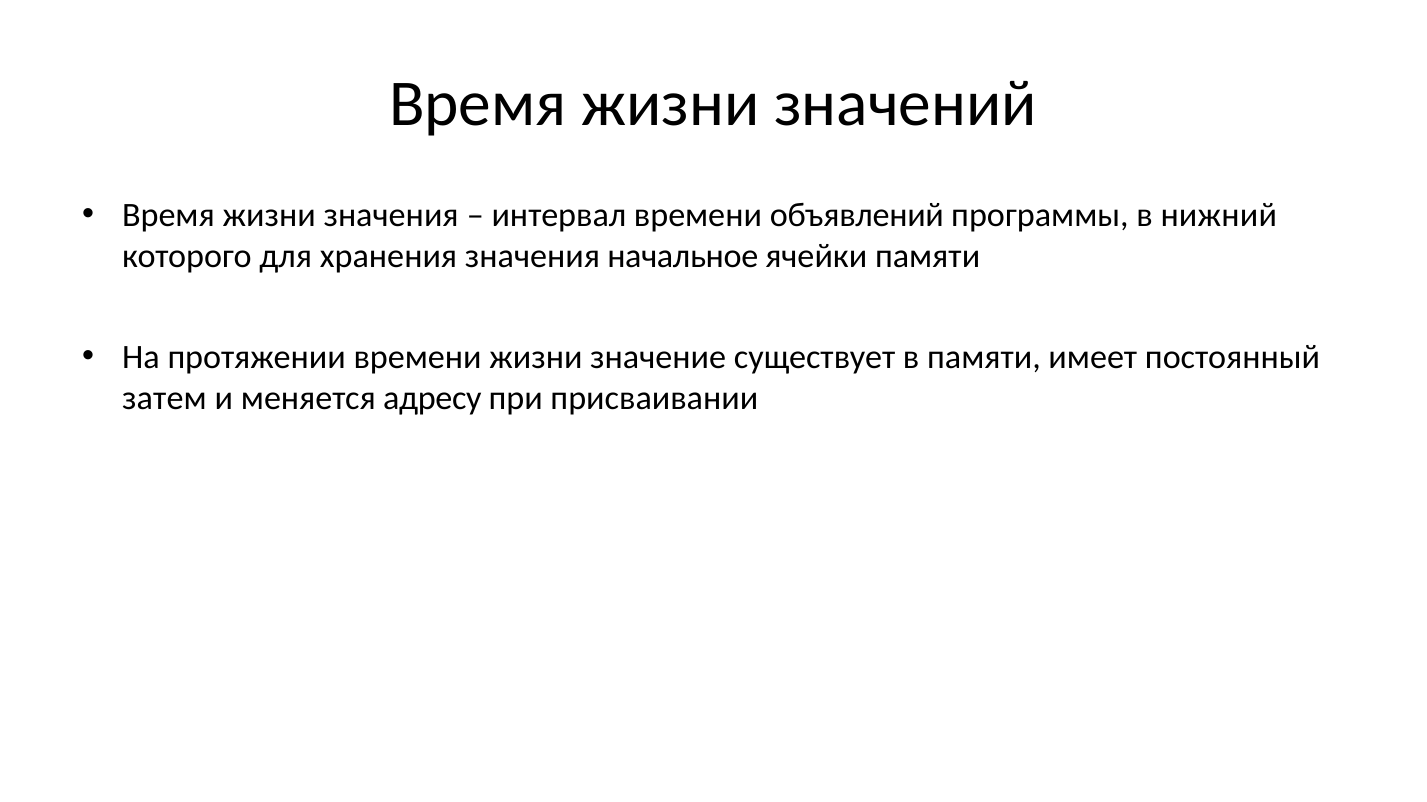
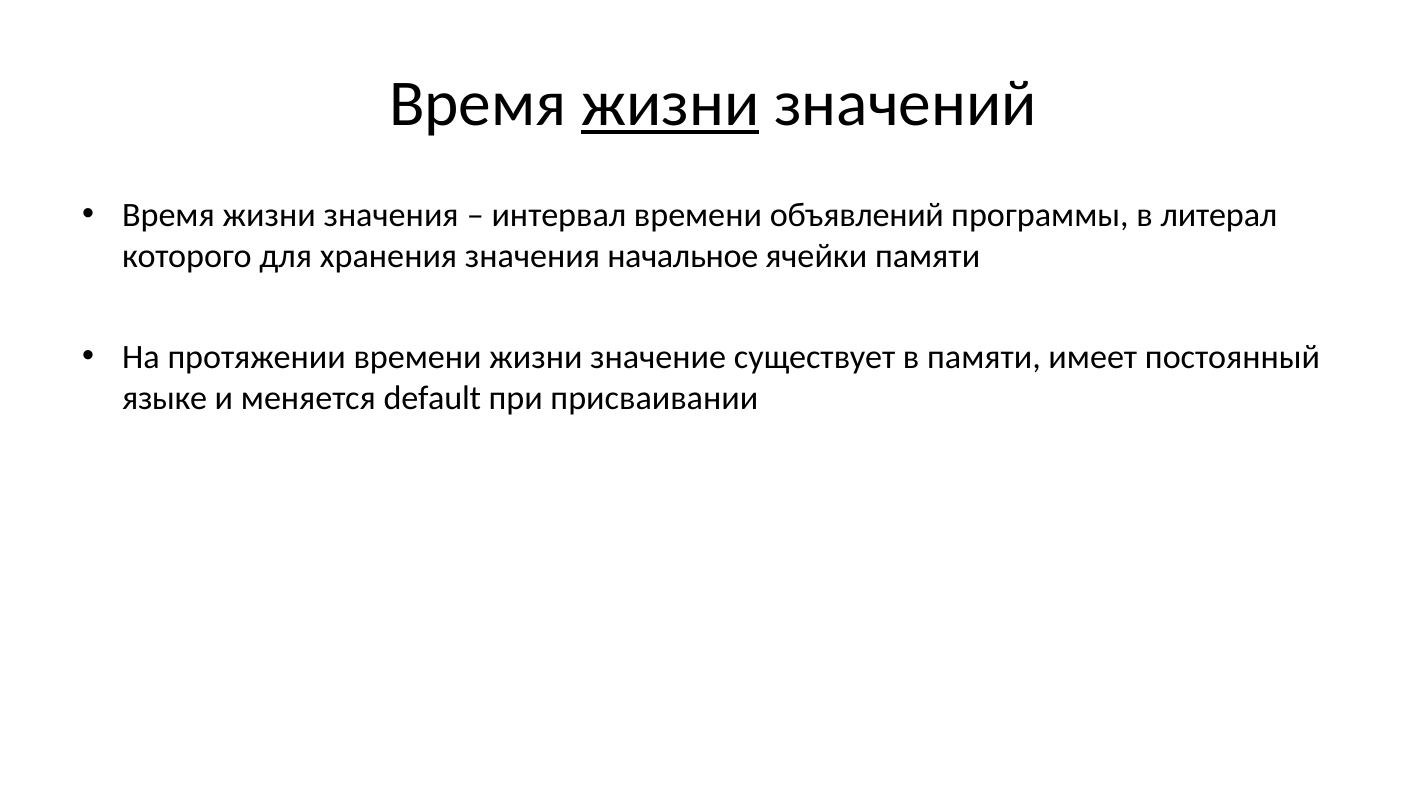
жизни at (670, 104) underline: none -> present
нижний: нижний -> литерал
затем: затем -> языке
адресу: адресу -> default
